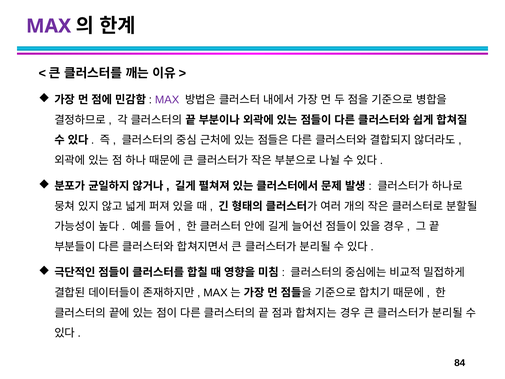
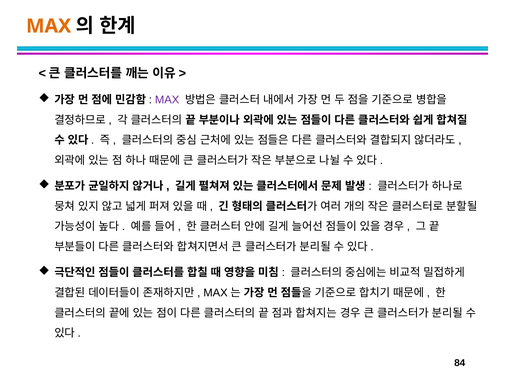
MAX at (49, 26) colour: purple -> orange
